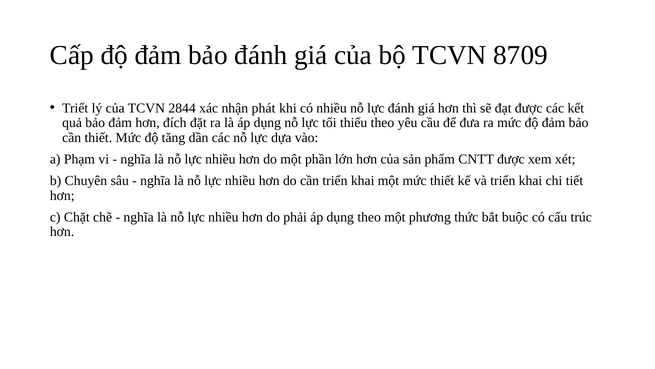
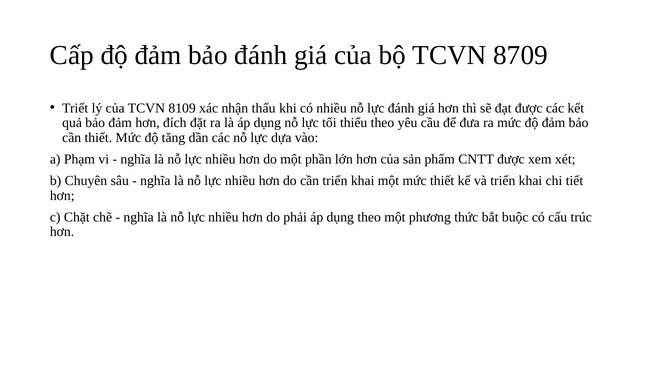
2844: 2844 -> 8109
phát: phát -> thấu
